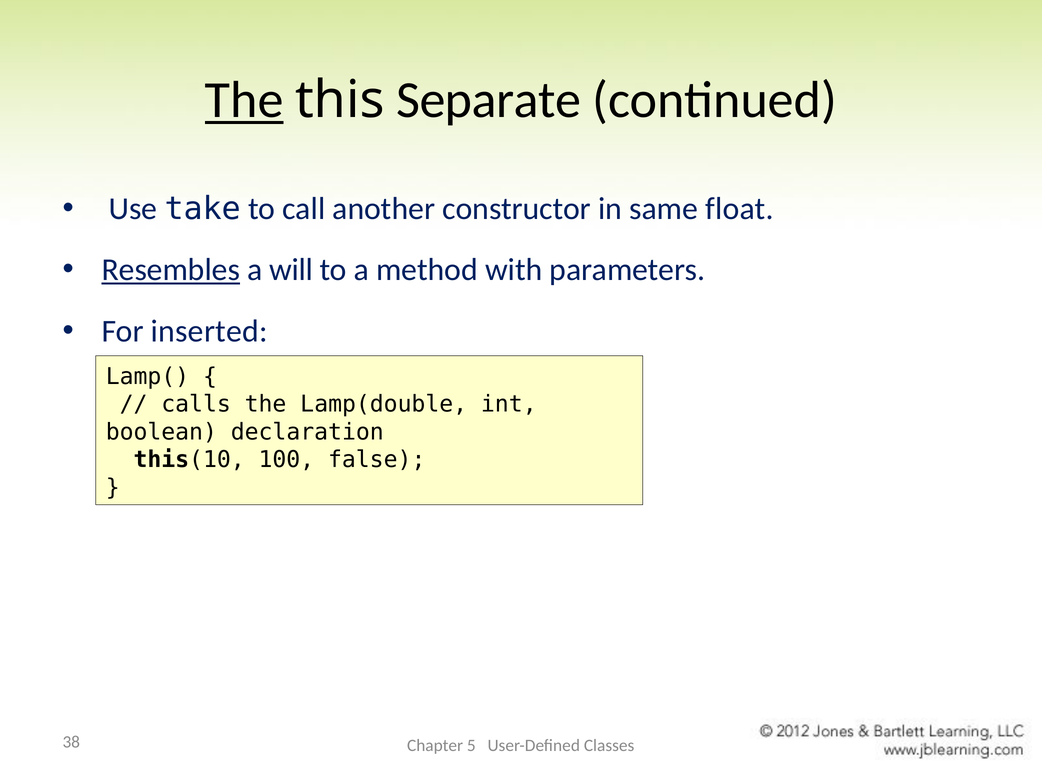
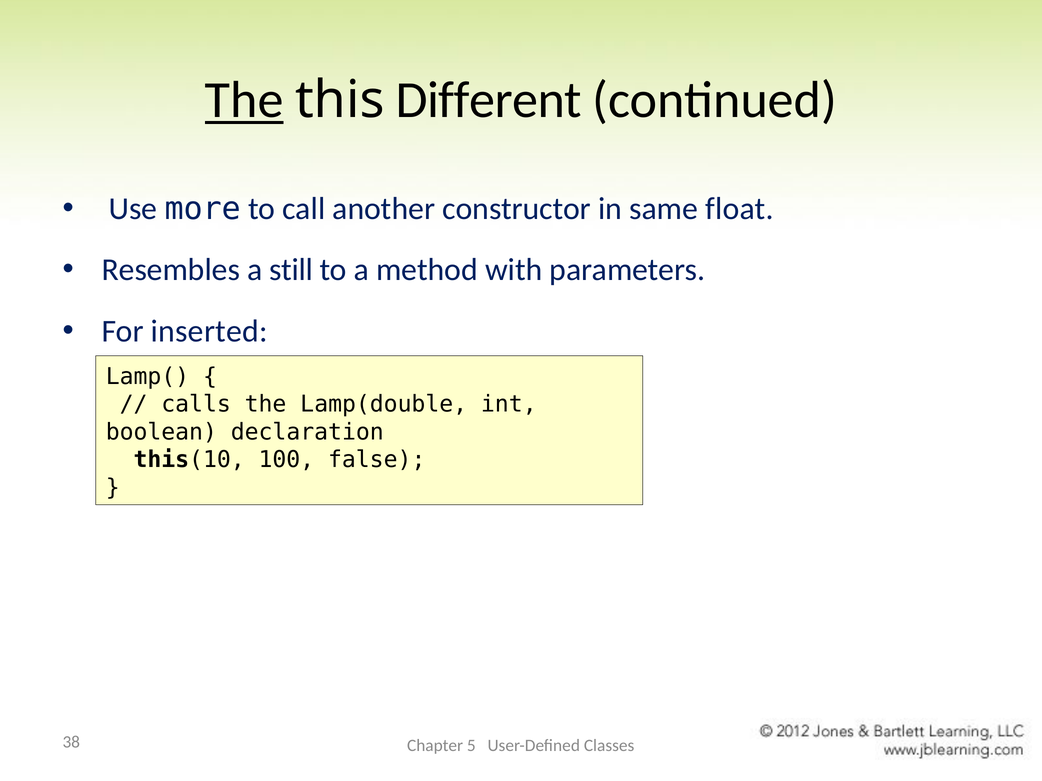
Separate: Separate -> Different
take: take -> more
Resembles underline: present -> none
will: will -> still
